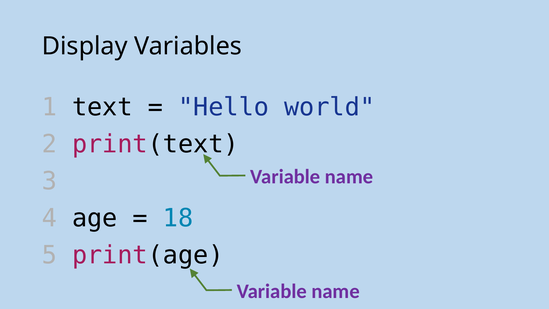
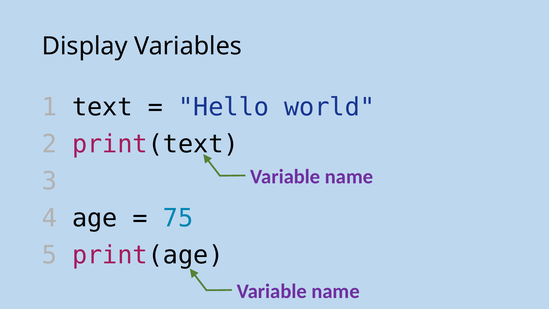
18: 18 -> 75
